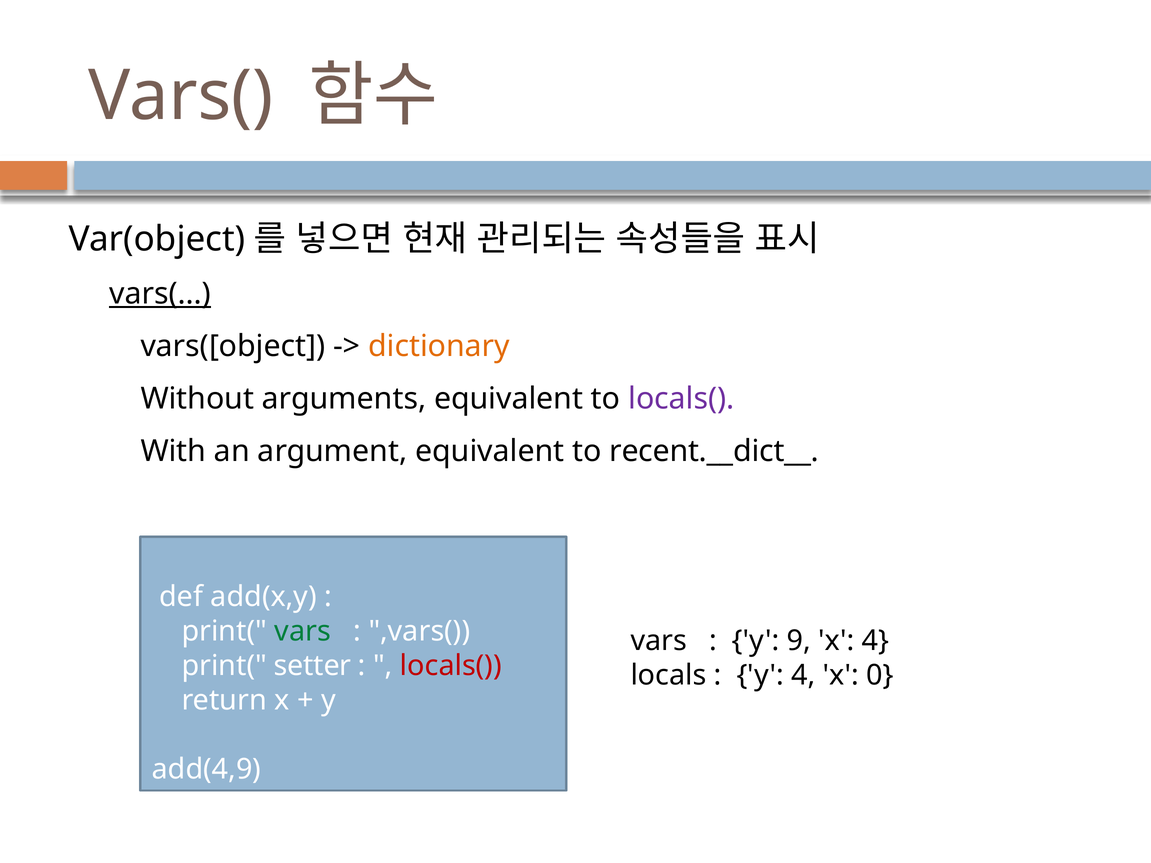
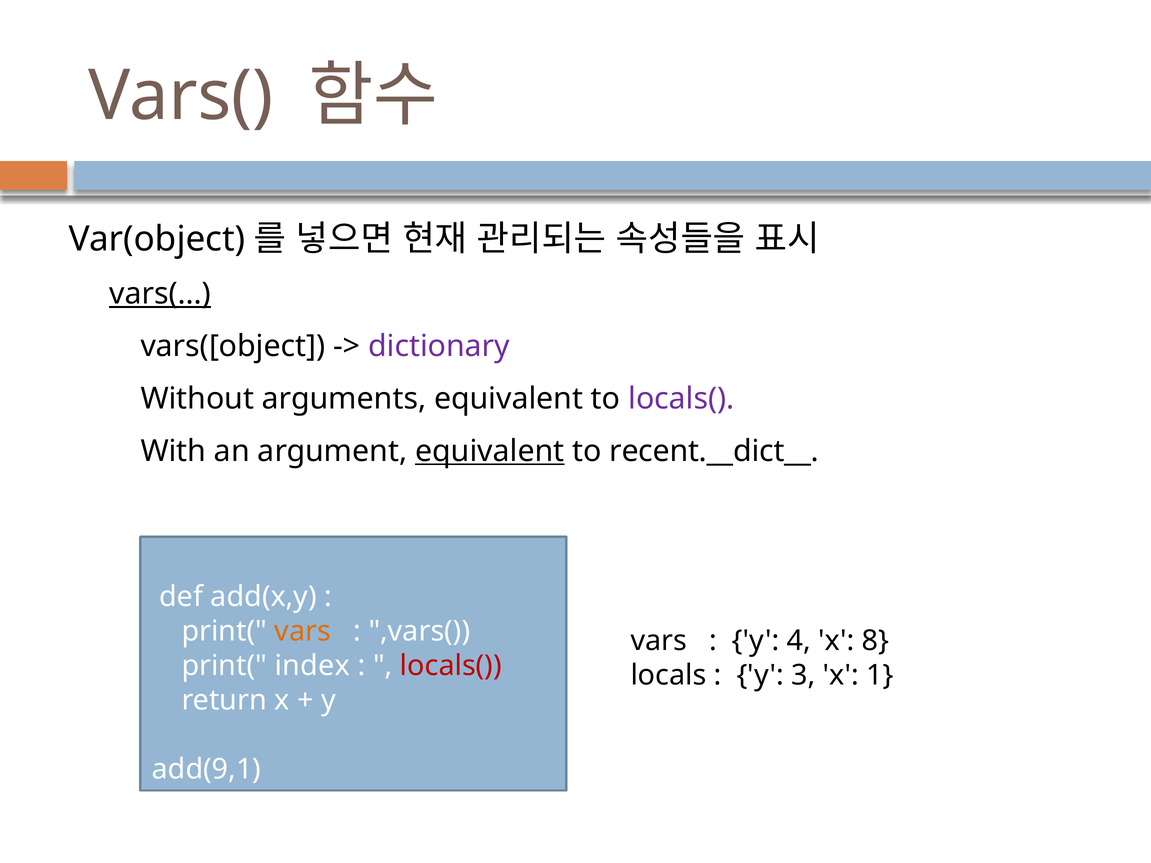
dictionary colour: orange -> purple
equivalent at (490, 451) underline: none -> present
vars at (303, 631) colour: green -> orange
9: 9 -> 4
x 4: 4 -> 8
setter: setter -> index
y 4: 4 -> 3
0: 0 -> 1
add(4,9: add(4,9 -> add(9,1
